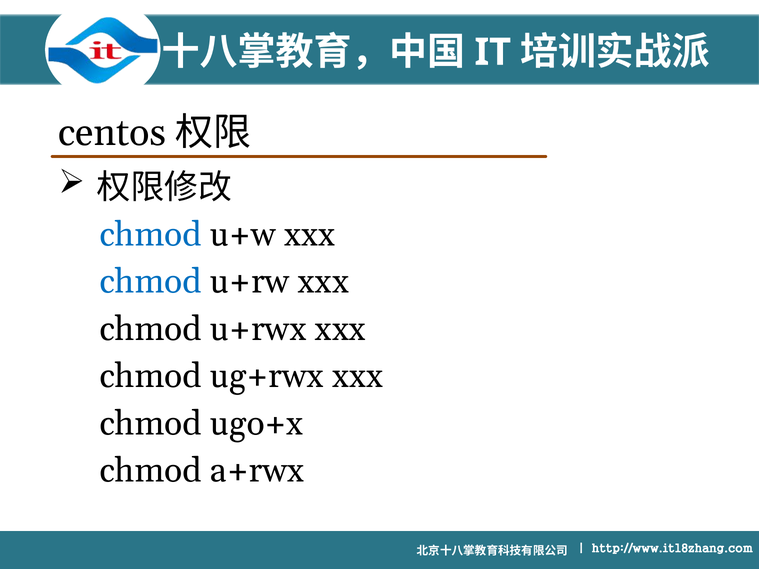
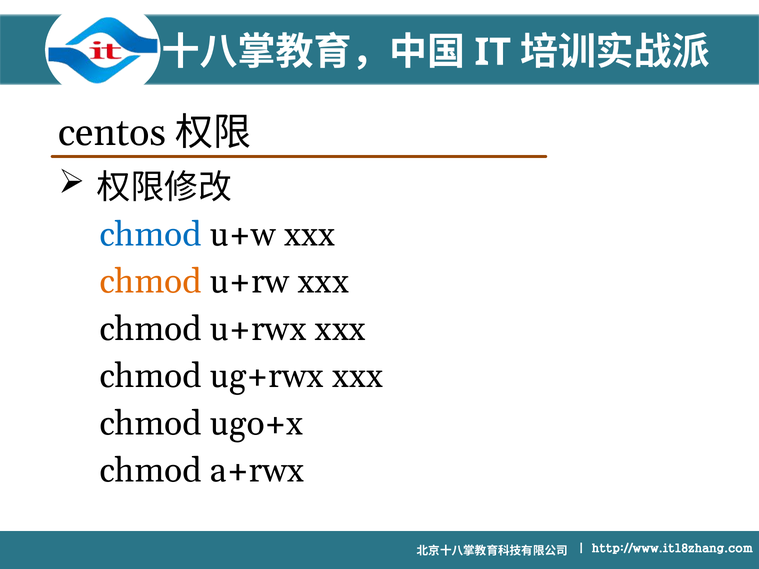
chmod at (151, 282) colour: blue -> orange
